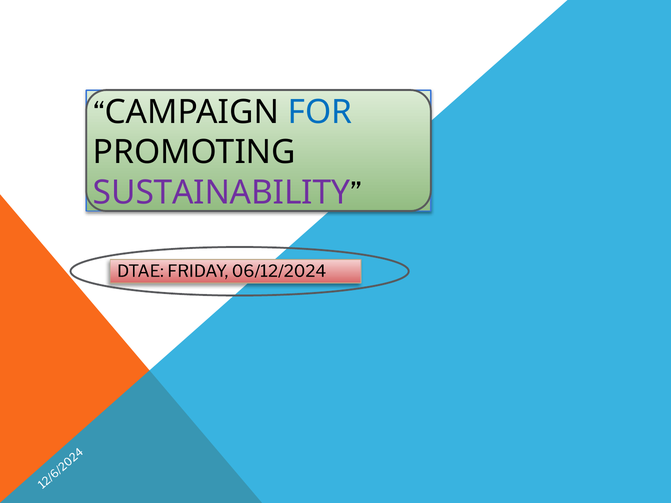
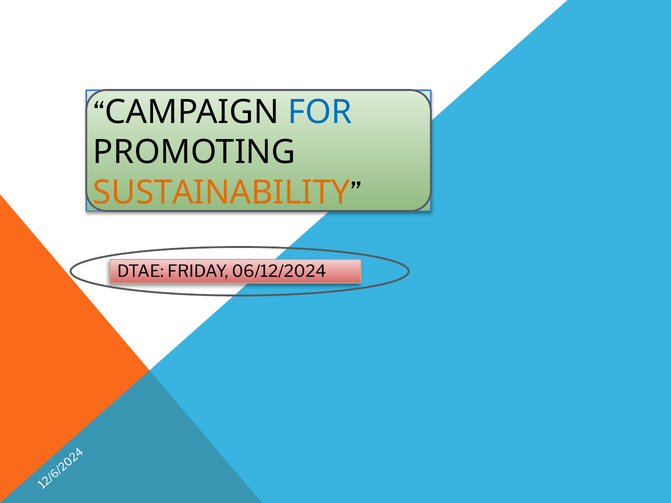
SUSTAINABILITY colour: purple -> orange
